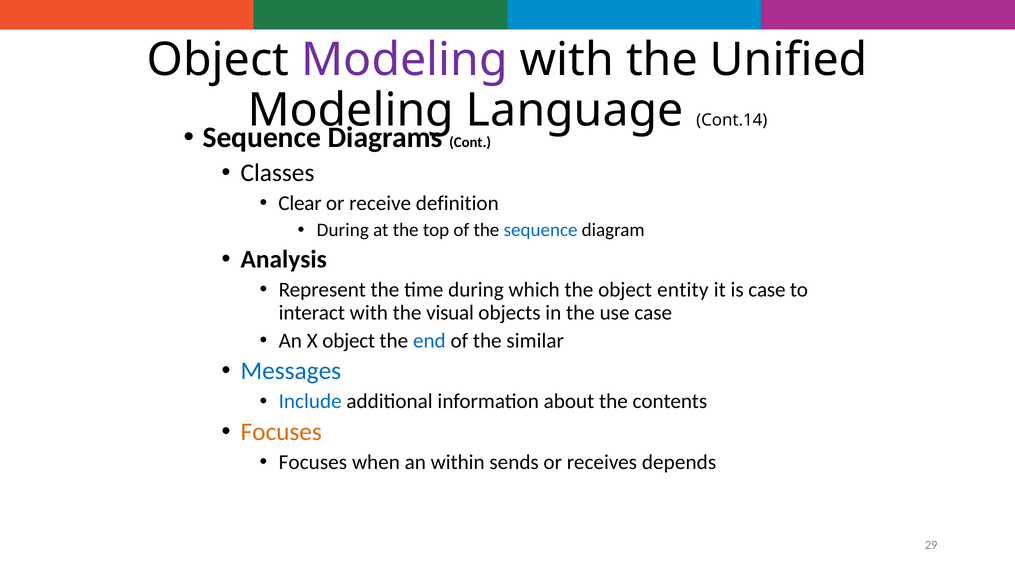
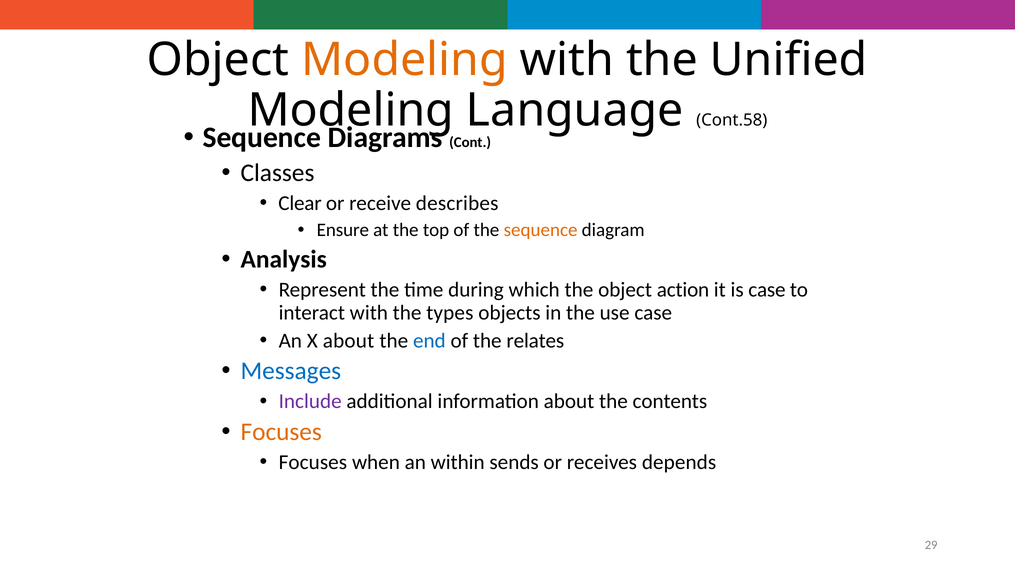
Modeling at (405, 60) colour: purple -> orange
Cont.14: Cont.14 -> Cont.58
definition: definition -> describes
During at (343, 230): During -> Ensure
sequence at (541, 230) colour: blue -> orange
entity: entity -> action
visual: visual -> types
X object: object -> about
similar: similar -> relates
Include colour: blue -> purple
